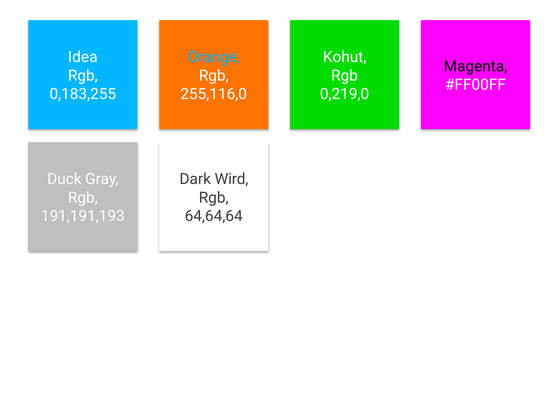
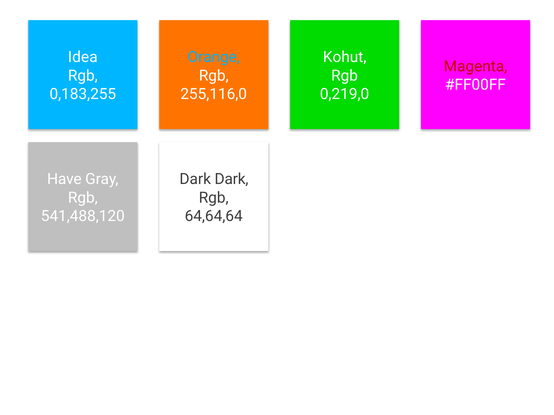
Magenta colour: black -> red
Duck: Duck -> Have
Dark Wird: Wird -> Dark
191,191,193: 191,191,193 -> 541,488,120
